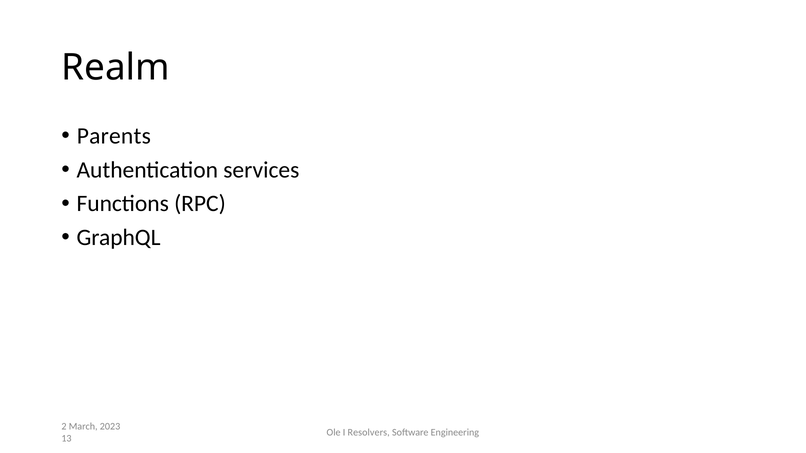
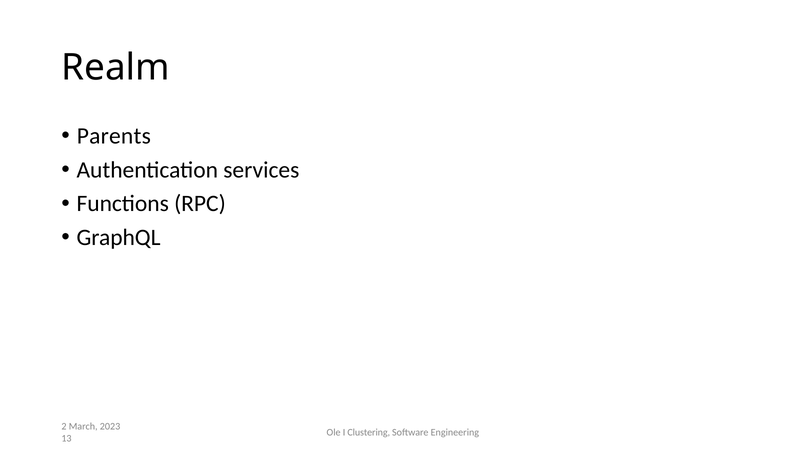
Resolvers: Resolvers -> Clustering
